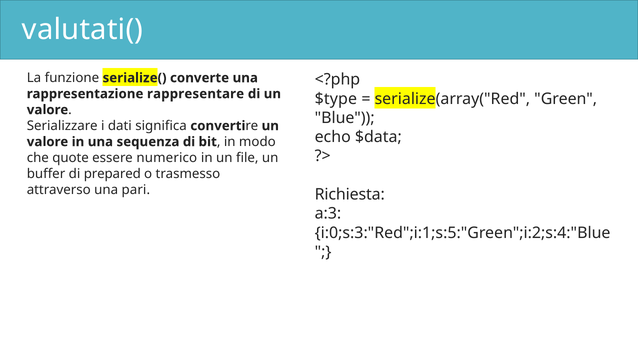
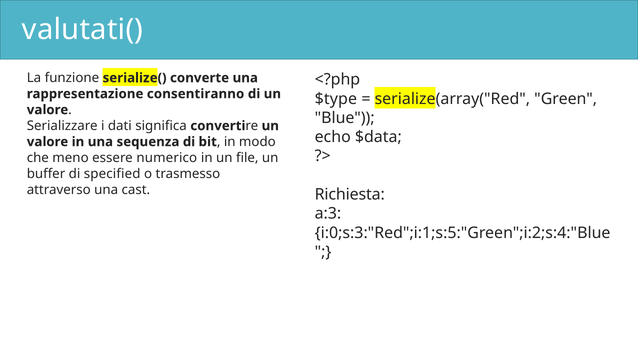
rappresentare: rappresentare -> consentiranno
quote: quote -> meno
prepared: prepared -> specified
pari: pari -> cast
